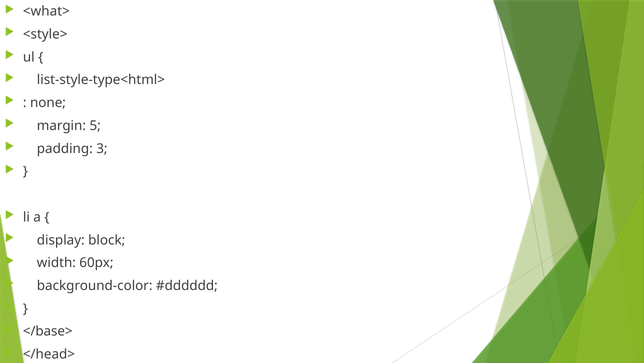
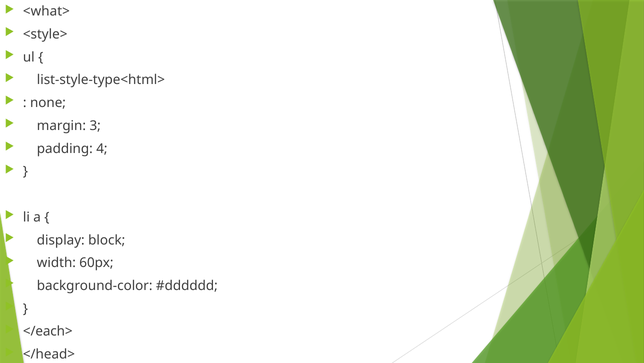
5: 5 -> 3
3: 3 -> 4
</base>: </base> -> </each>
